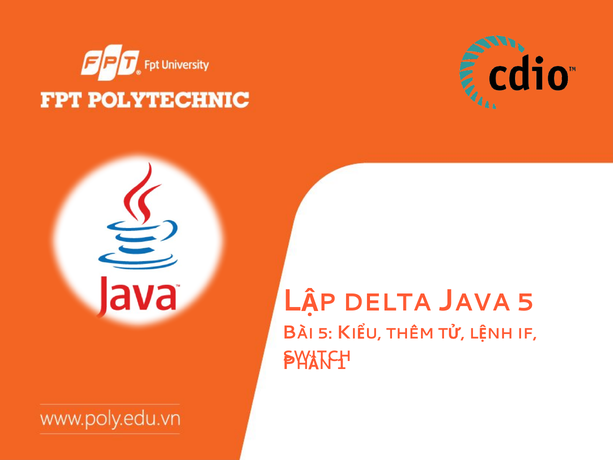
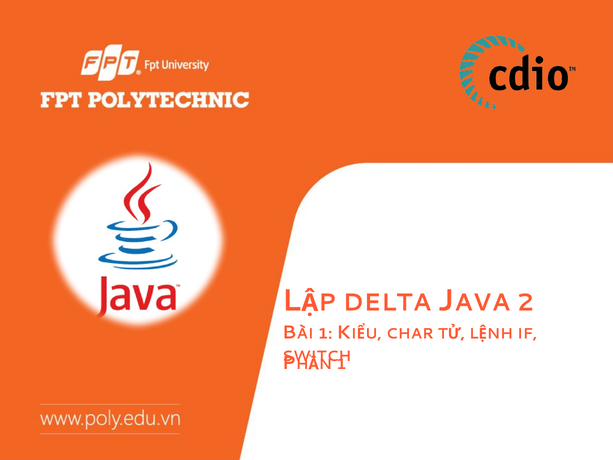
5 at (526, 303): 5 -> 2
5 at (325, 334): 5 -> 1
THÊM: THÊM -> CHAR
